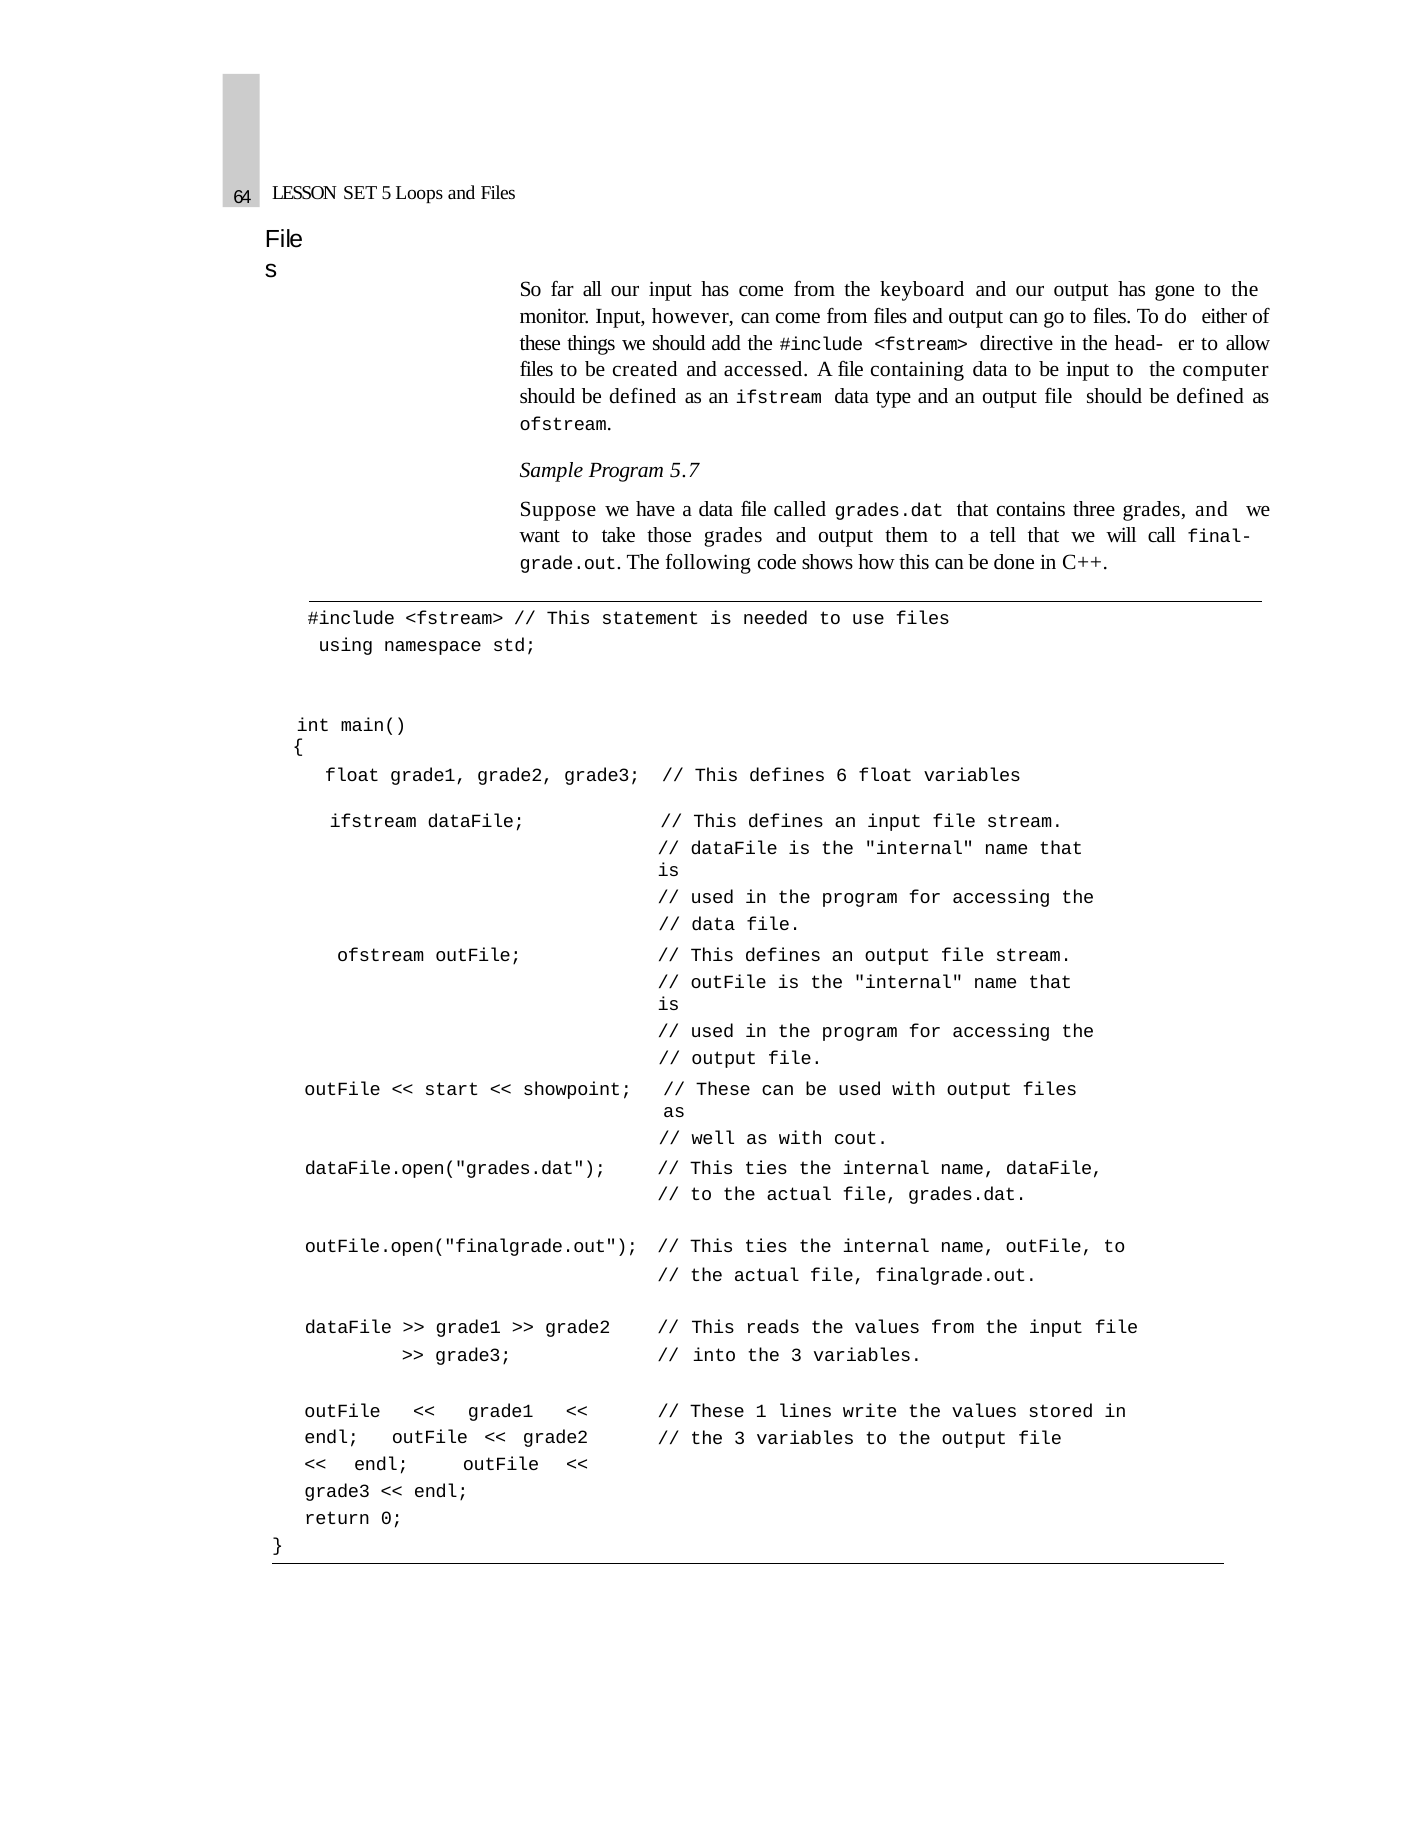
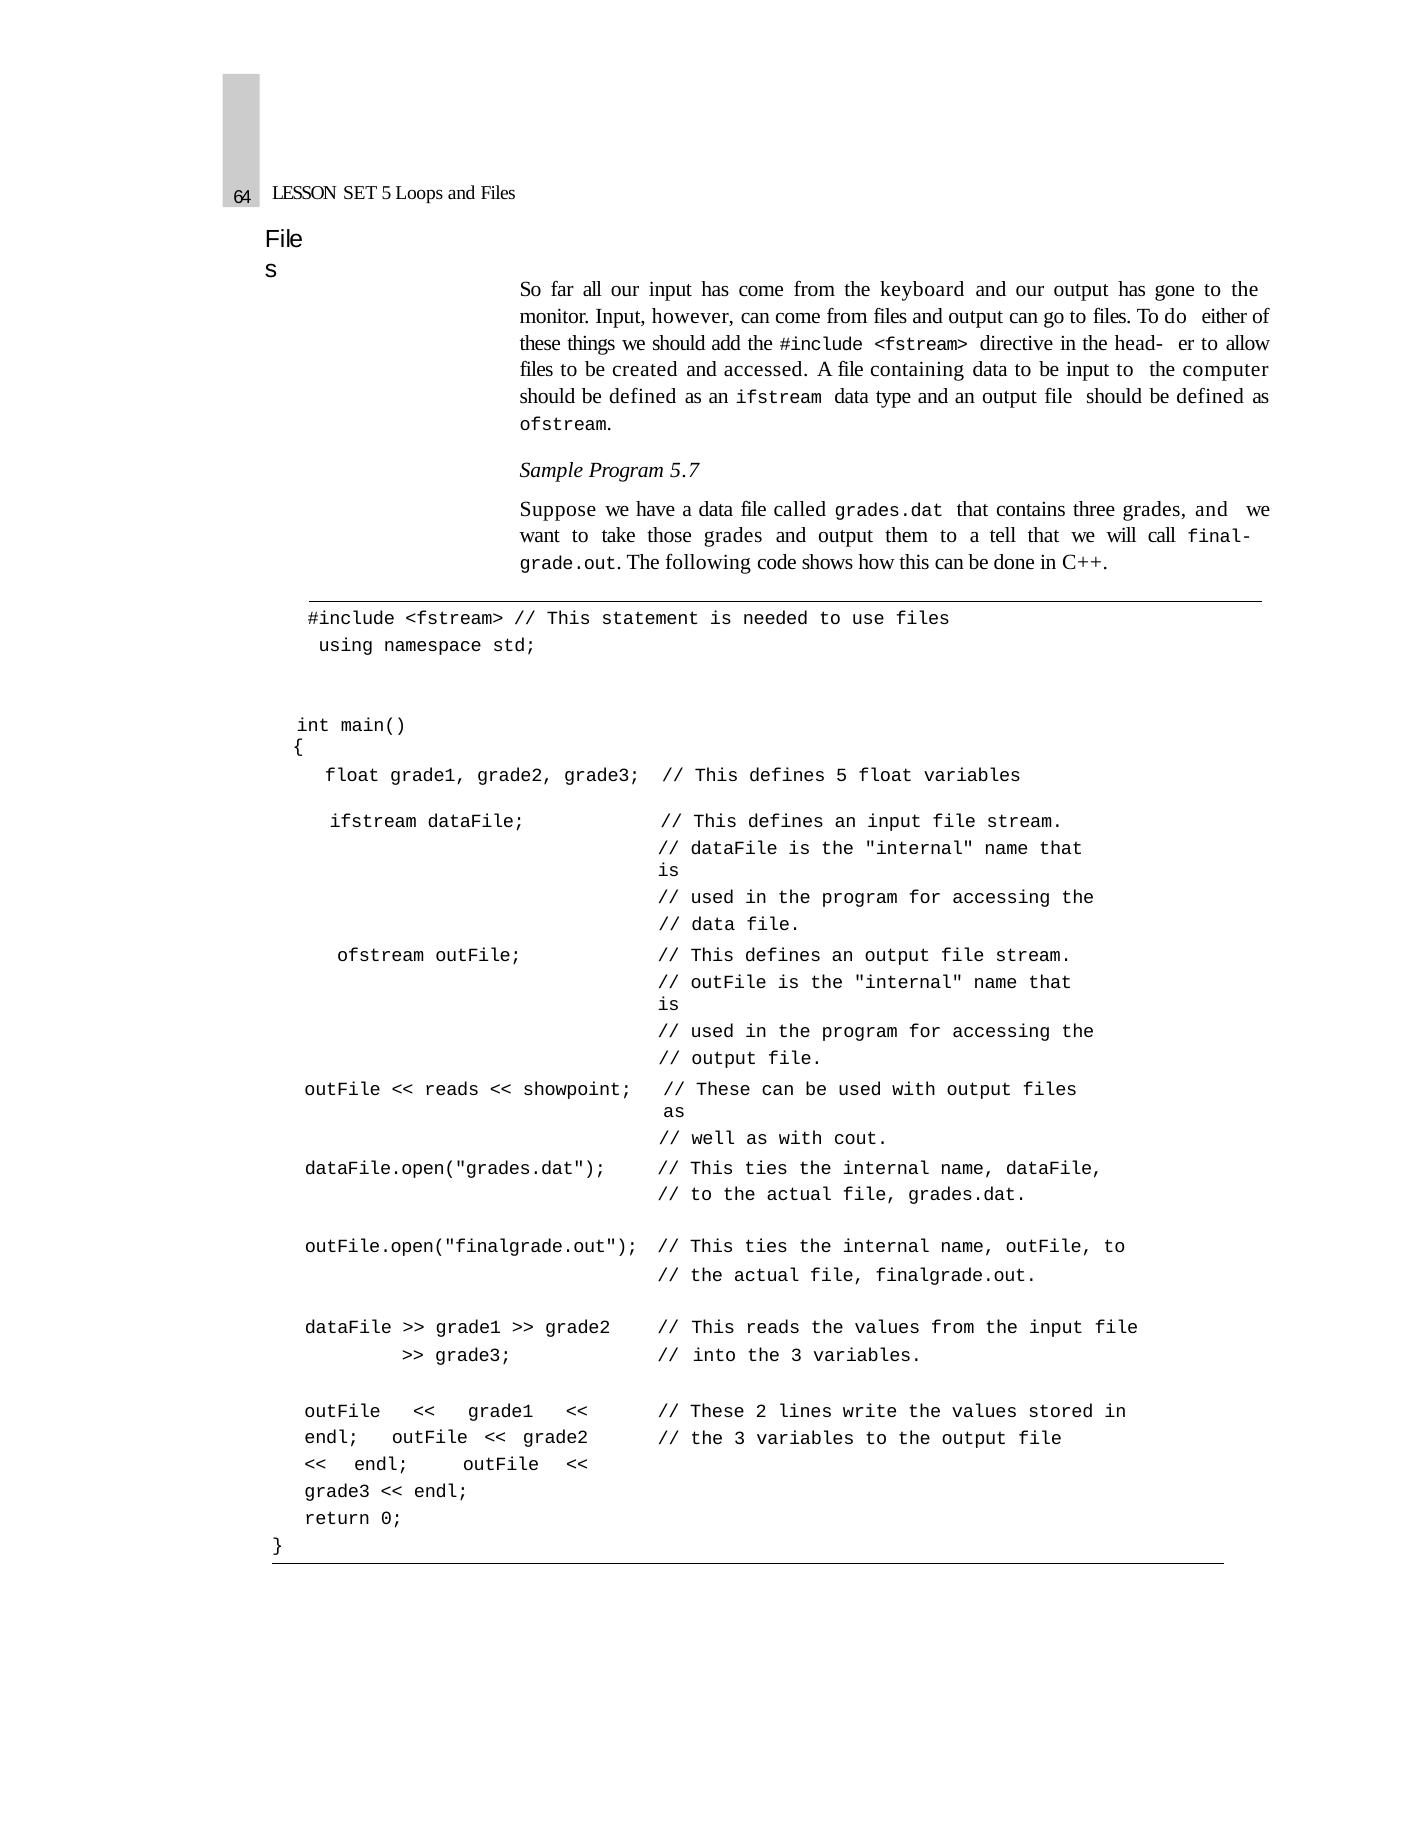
defines 6: 6 -> 5
start at (452, 1089): start -> reads
1: 1 -> 2
